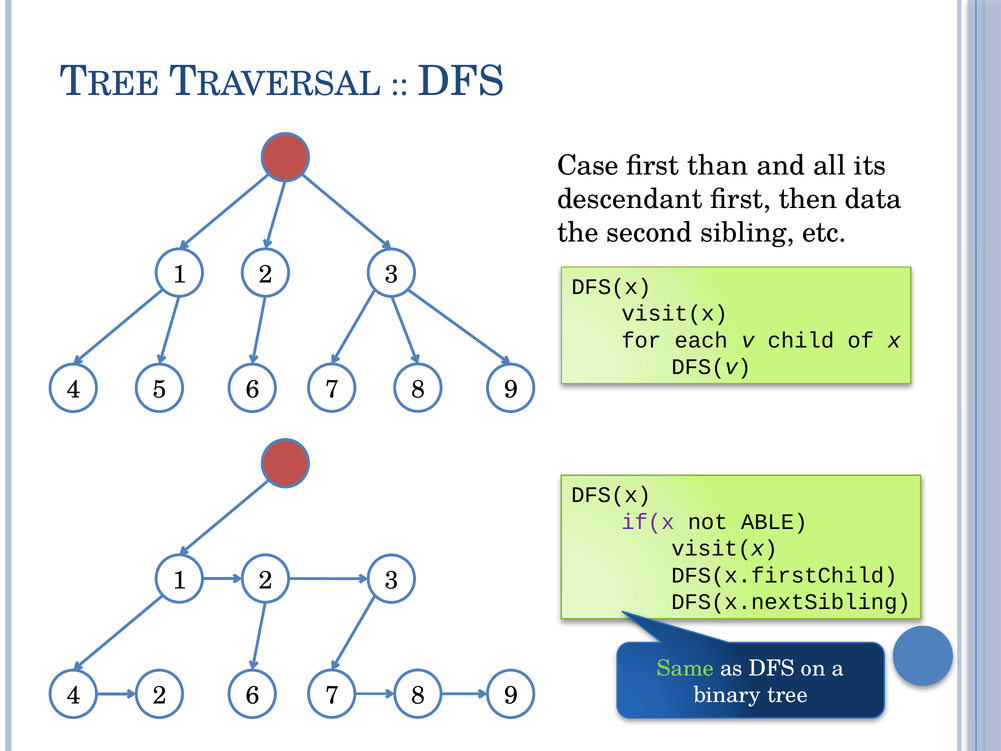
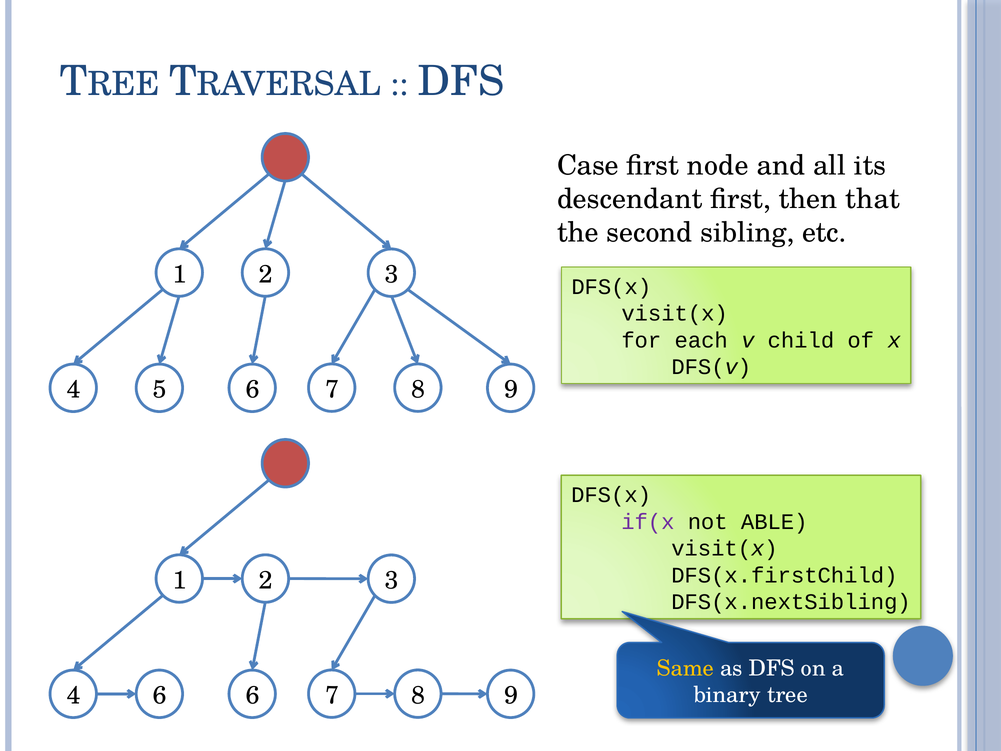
than: than -> node
data: data -> that
Same colour: light green -> yellow
4 2: 2 -> 6
